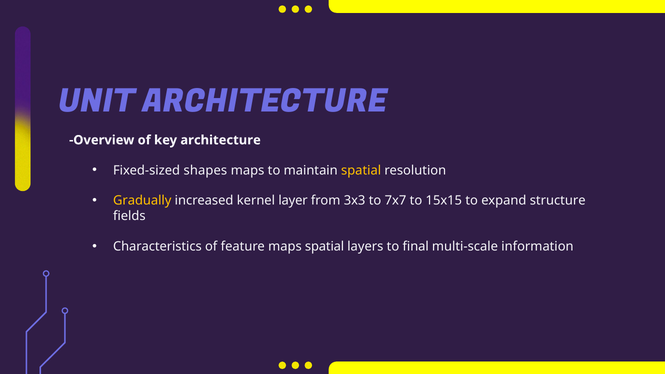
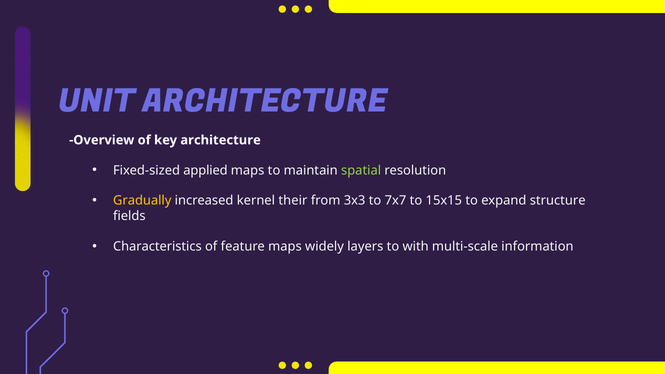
shapes: shapes -> applied
spatial at (361, 170) colour: yellow -> light green
layer: layer -> their
maps spatial: spatial -> widely
final: final -> with
